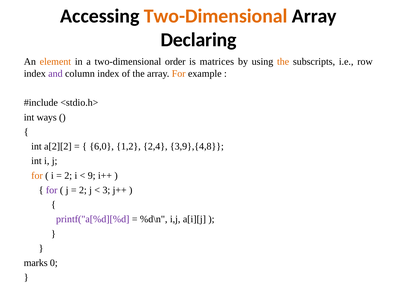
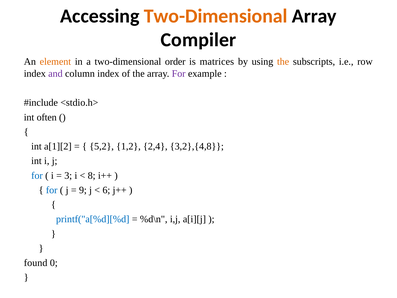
Declaring: Declaring -> Compiler
For at (179, 73) colour: orange -> purple
ways: ways -> often
a[2][2: a[2][2 -> a[1][2
6,0: 6,0 -> 5,2
3,9},{4,8: 3,9},{4,8 -> 3,2},{4,8
for at (37, 175) colour: orange -> blue
2 at (68, 175): 2 -> 3
9: 9 -> 8
for at (52, 190) colour: purple -> blue
2 at (83, 190): 2 -> 9
3: 3 -> 6
printf("a[%d][%d colour: purple -> blue
marks: marks -> found
